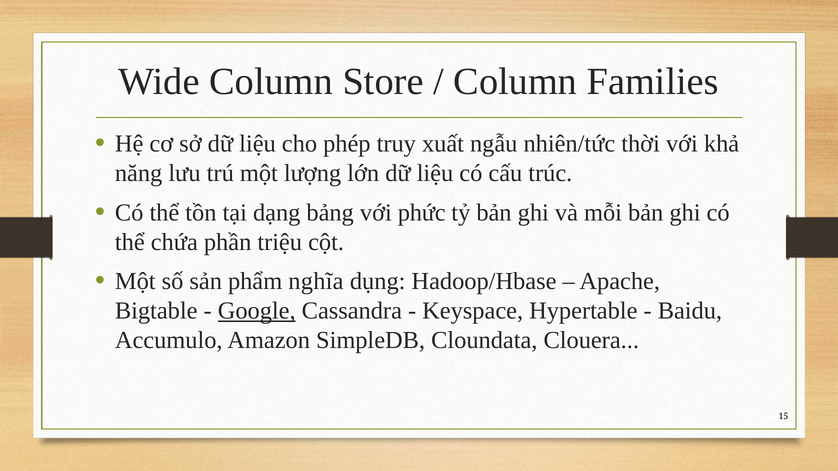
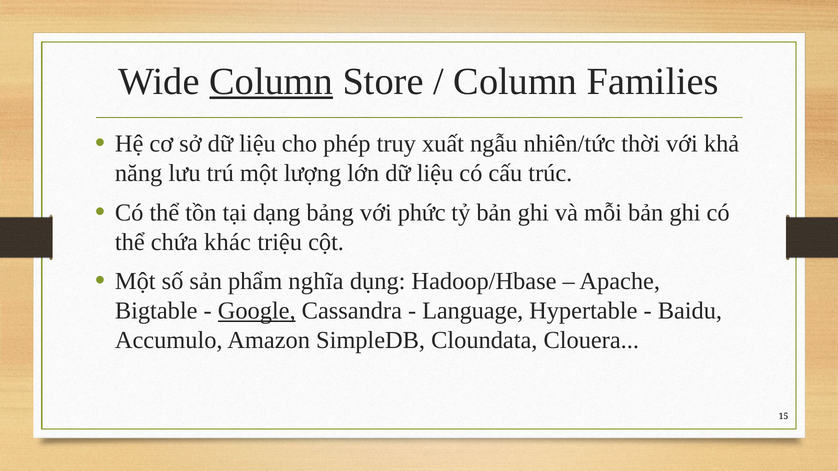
Column at (271, 81) underline: none -> present
phần: phần -> khác
Keyspace: Keyspace -> Language
